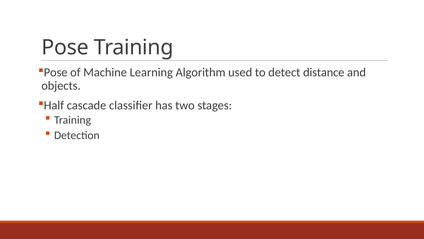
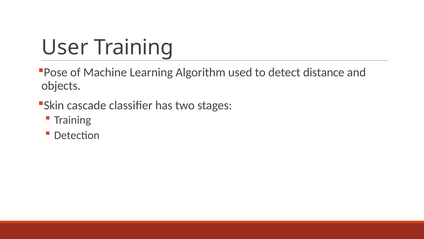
Pose at (65, 48): Pose -> User
Half: Half -> Skin
